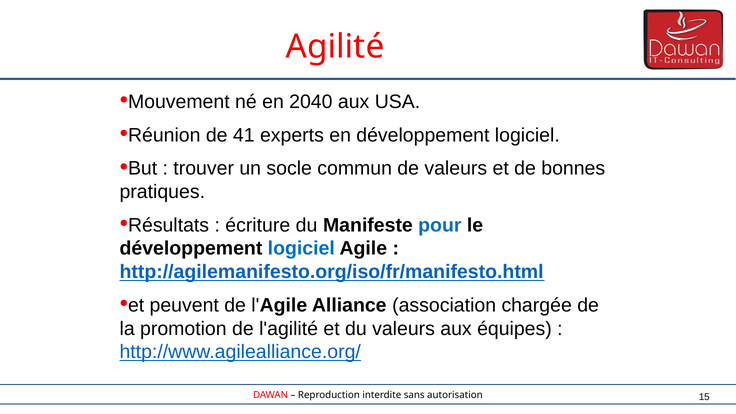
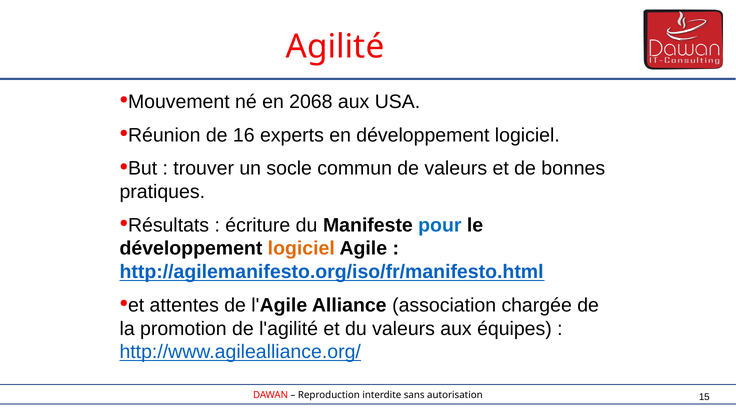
2040: 2040 -> 2068
41: 41 -> 16
logiciel at (301, 249) colour: blue -> orange
peuvent: peuvent -> attentes
